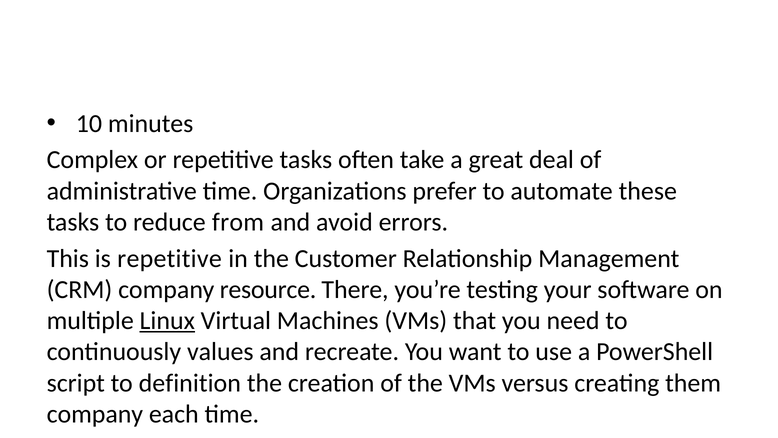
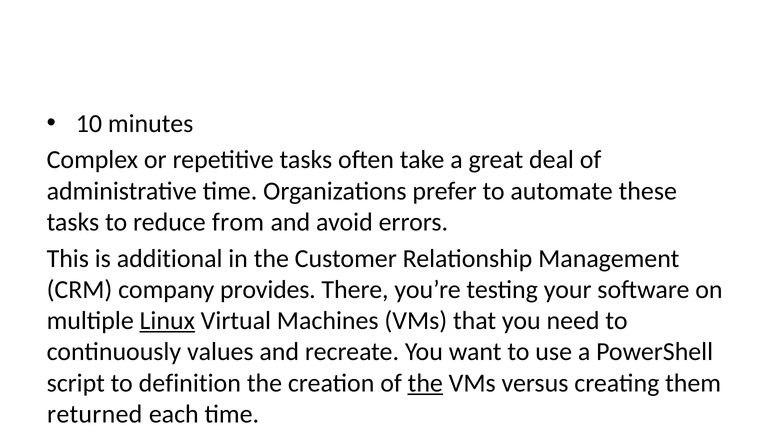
is repetitive: repetitive -> additional
company resource: resource -> provides
the at (425, 383) underline: none -> present
company at (95, 414): company -> returned
